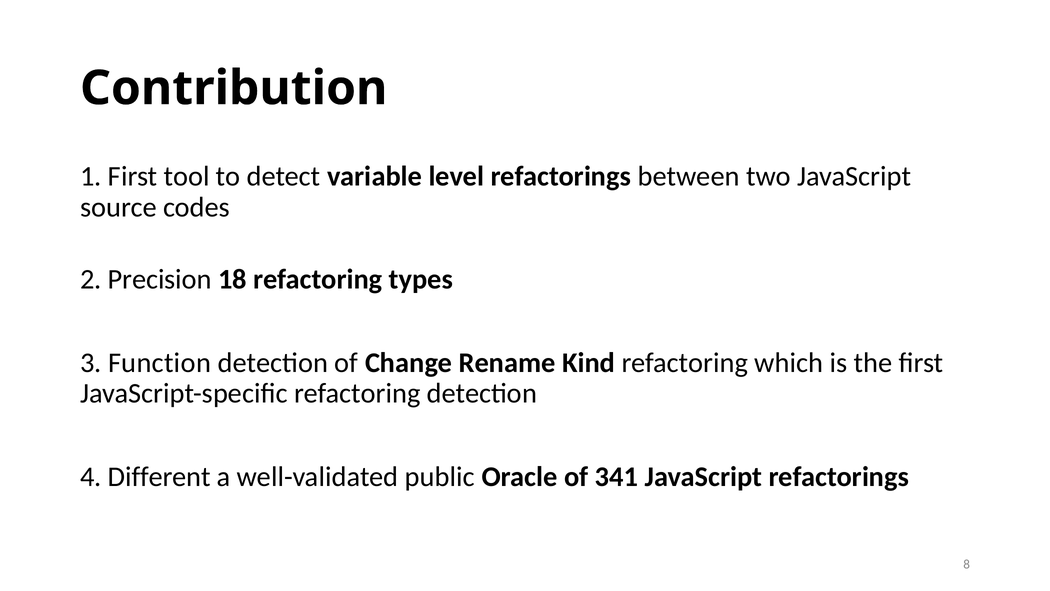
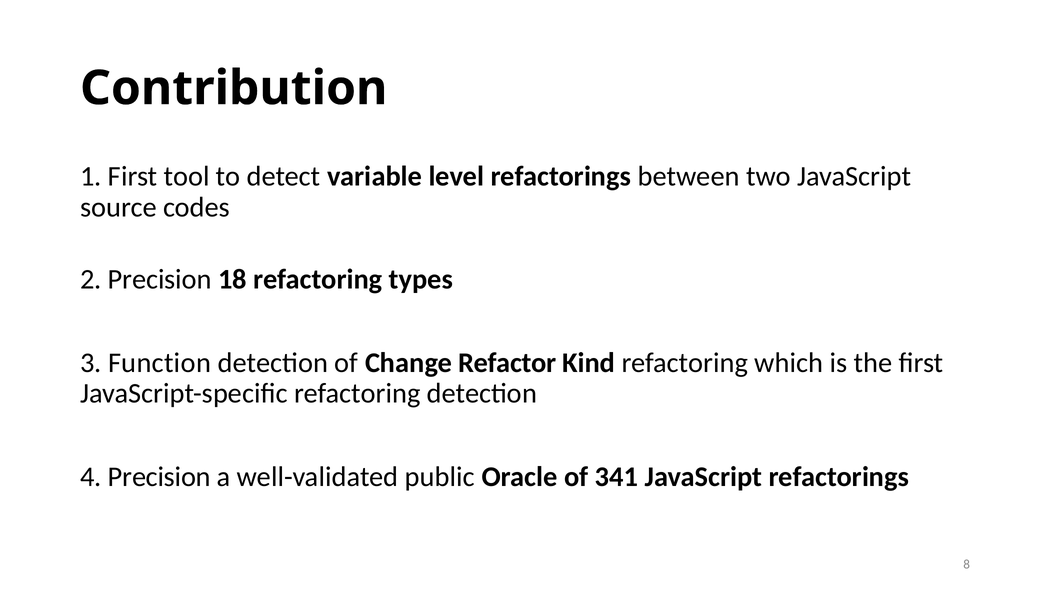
Rename: Rename -> Refactor
4 Different: Different -> Precision
